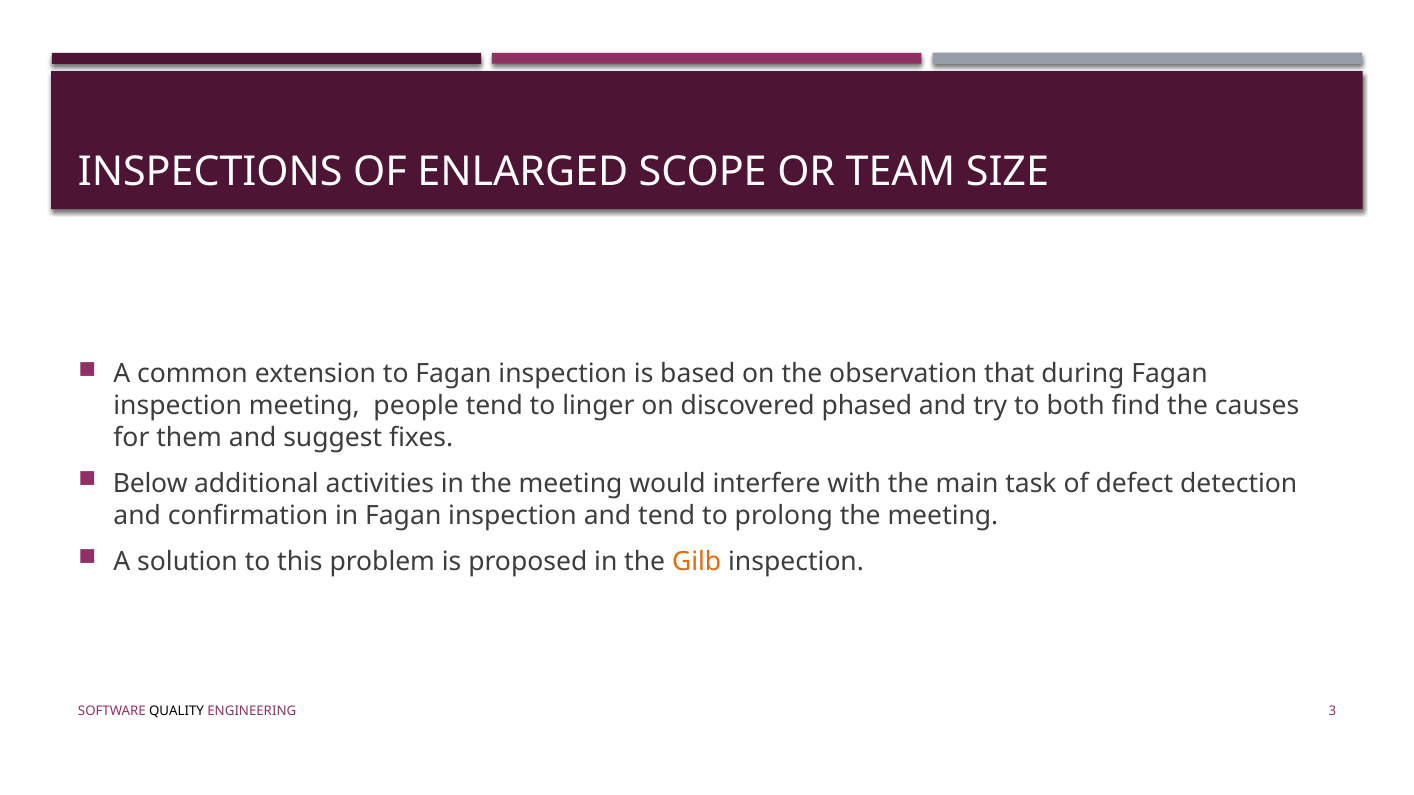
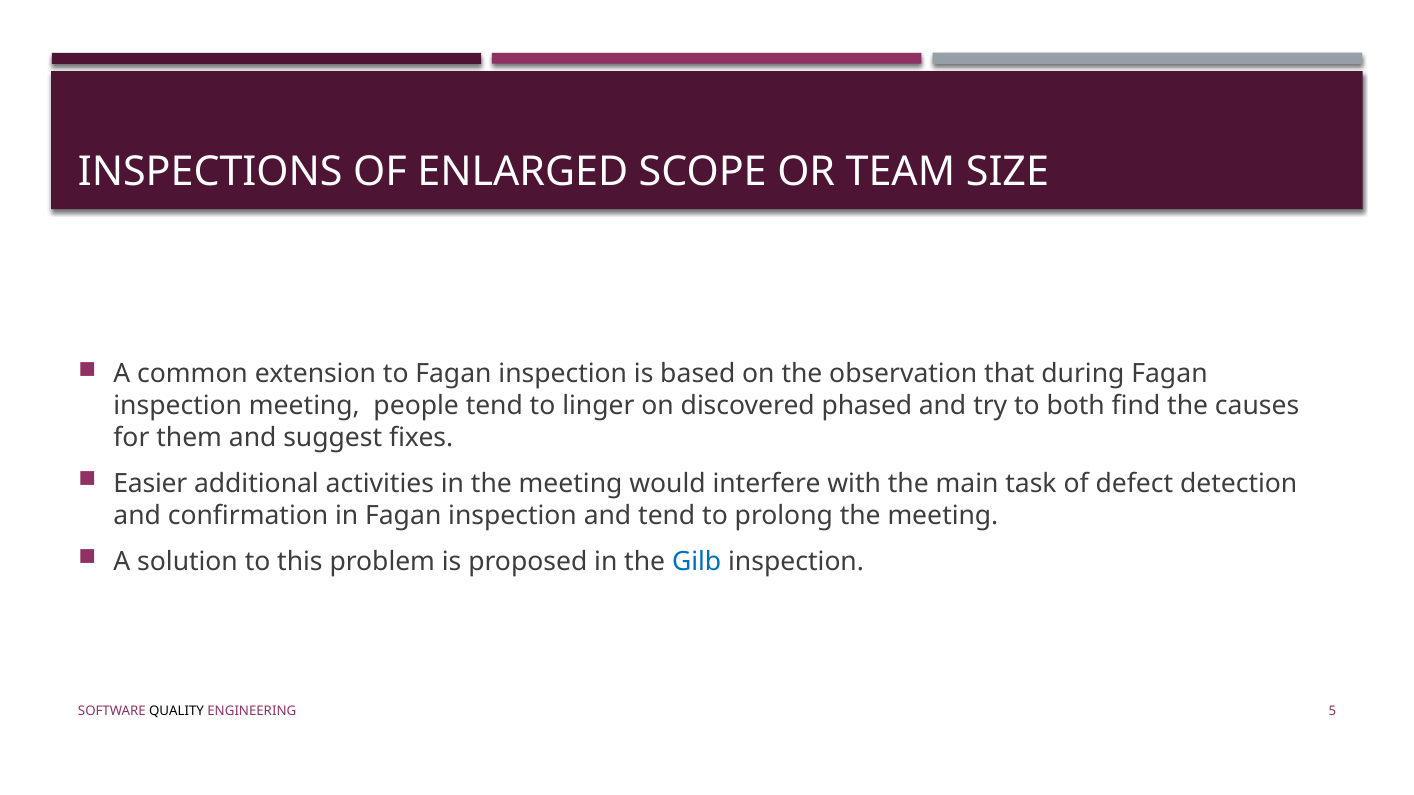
Below: Below -> Easier
Gilb colour: orange -> blue
3: 3 -> 5
